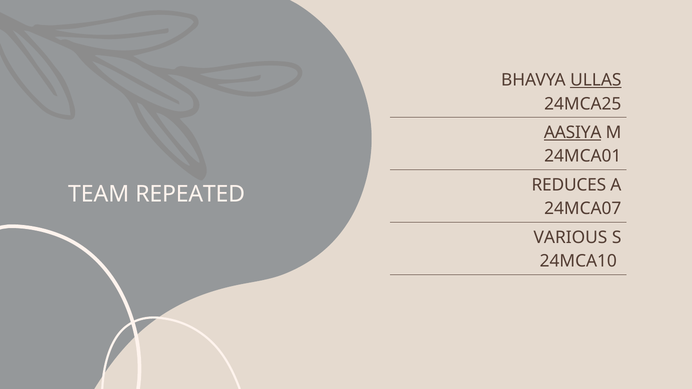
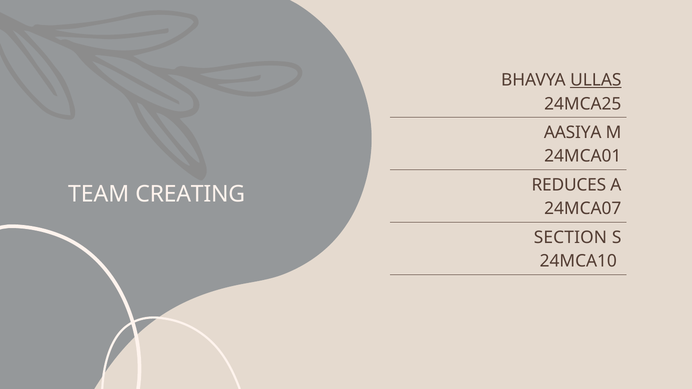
AASIYA underline: present -> none
REPEATED: REPEATED -> CREATING
VARIOUS: VARIOUS -> SECTION
